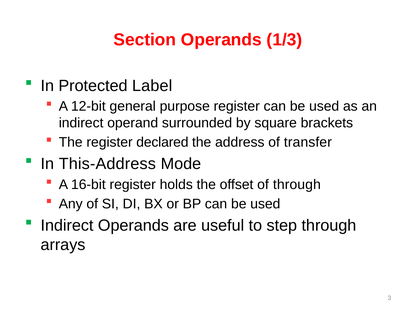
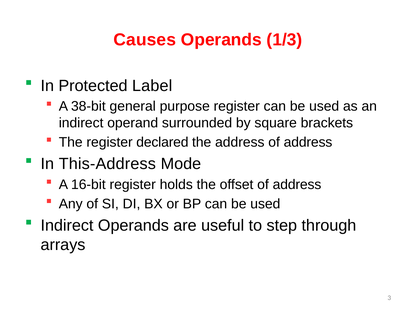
Section: Section -> Causes
12-bit: 12-bit -> 38-bit
address of transfer: transfer -> address
offset of through: through -> address
